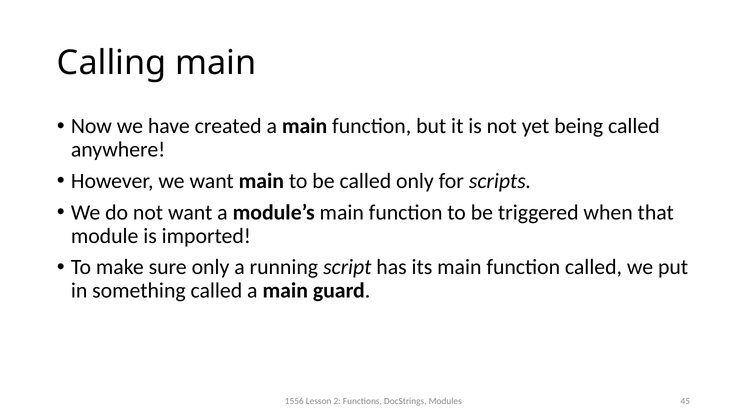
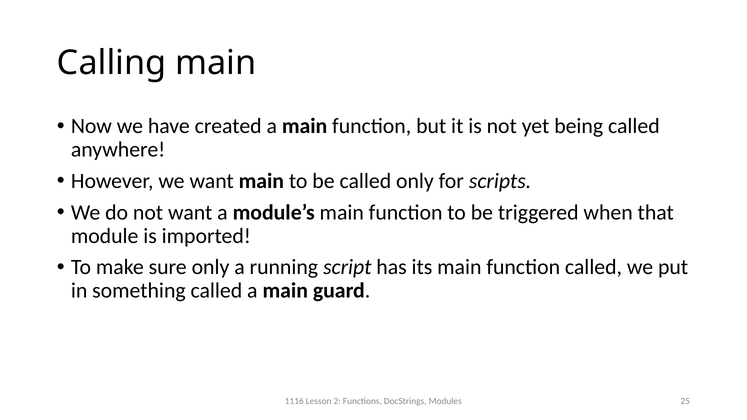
1556: 1556 -> 1116
45: 45 -> 25
